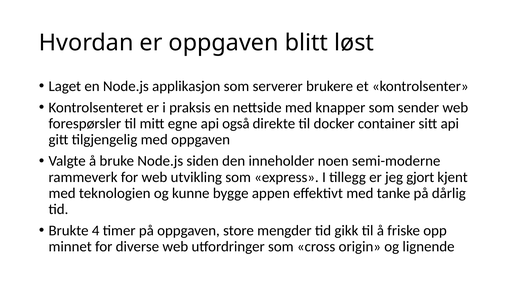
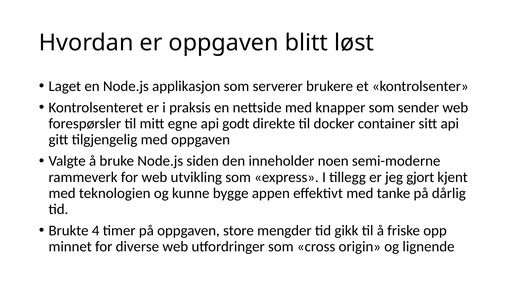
også: også -> godt
